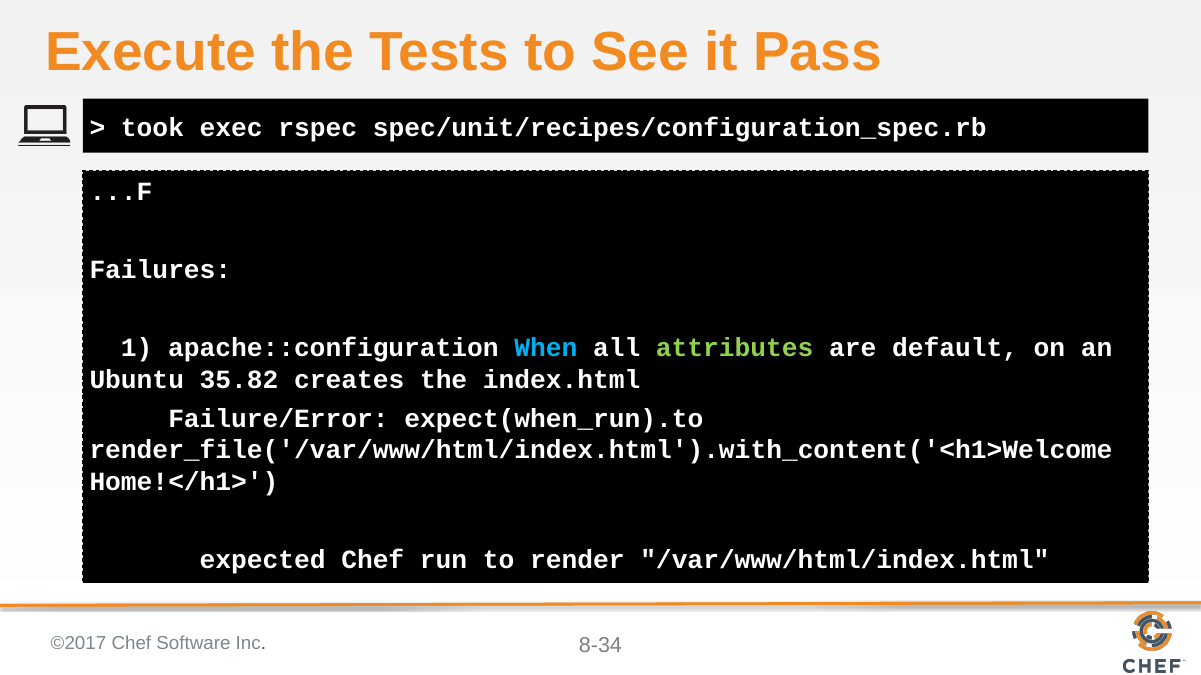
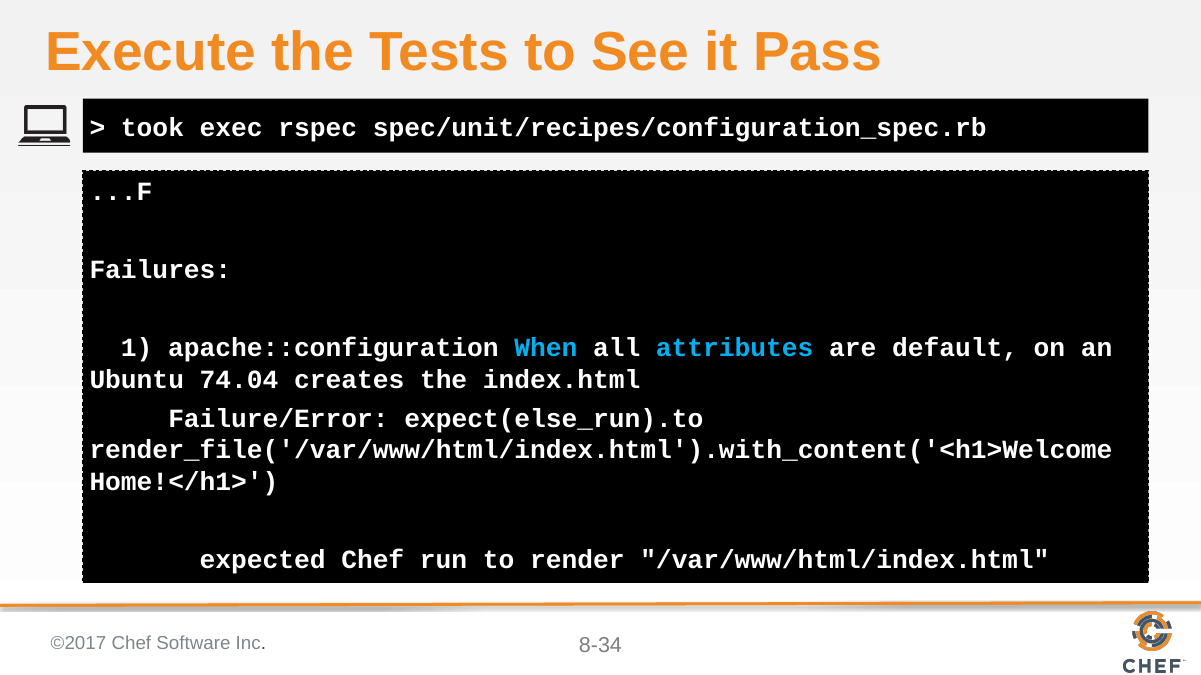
attributes colour: light green -> light blue
35.82: 35.82 -> 74.04
expect(when_run).to: expect(when_run).to -> expect(else_run).to
